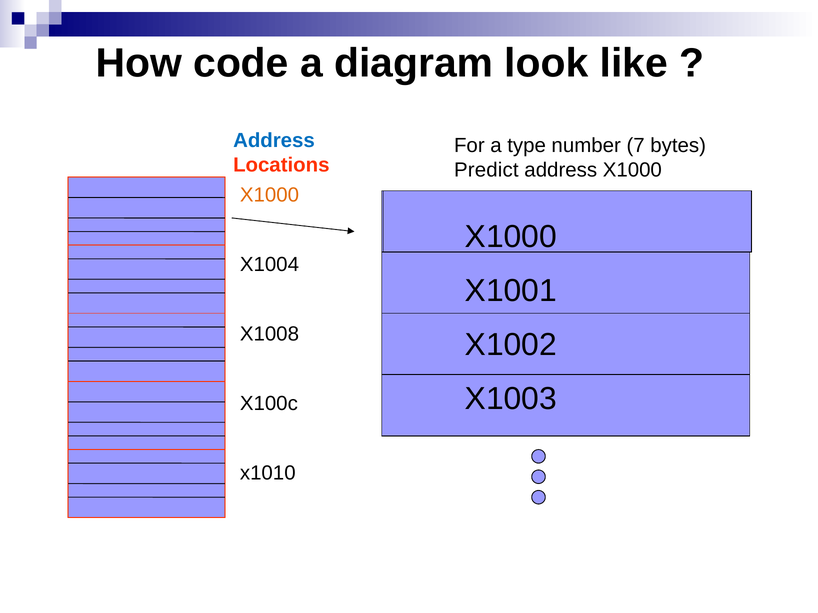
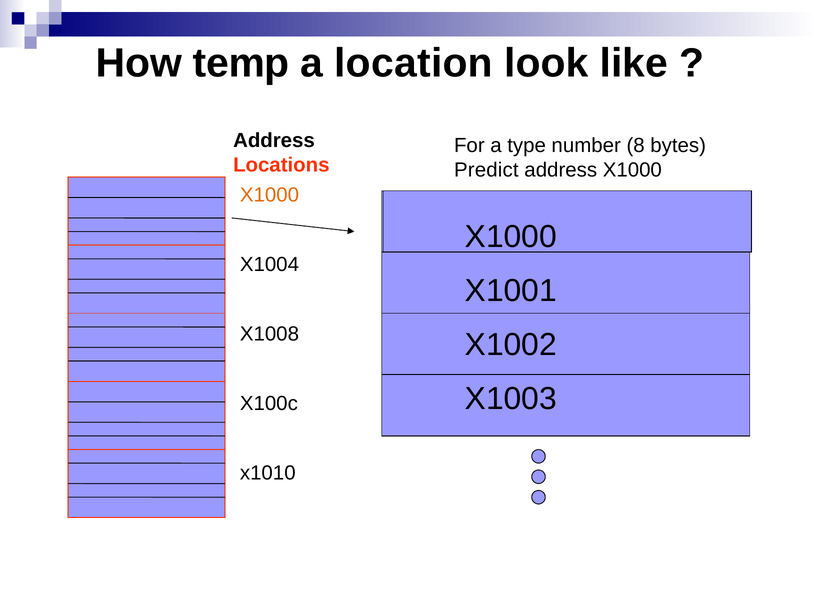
code: code -> temp
diagram: diagram -> location
Address at (274, 140) colour: blue -> black
7: 7 -> 8
